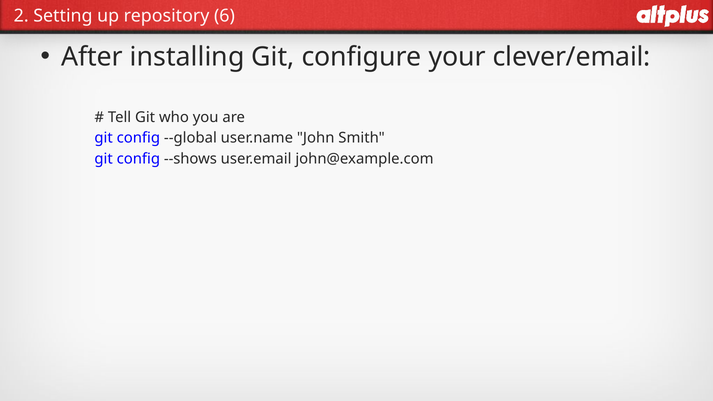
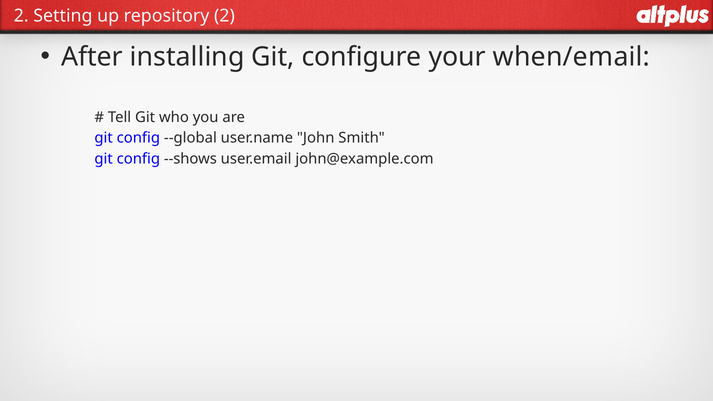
repository 6: 6 -> 2
clever/email: clever/email -> when/email
